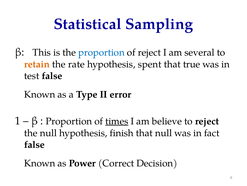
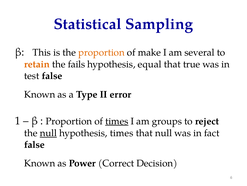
proportion at (101, 52) colour: blue -> orange
of reject: reject -> make
rate: rate -> fails
spent: spent -> equal
believe: believe -> groups
null at (48, 133) underline: none -> present
hypothesis finish: finish -> times
